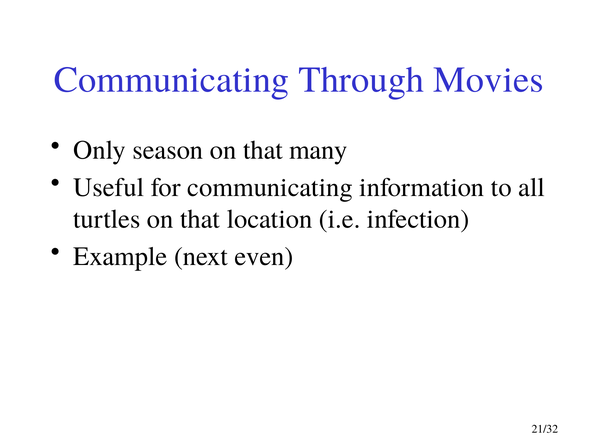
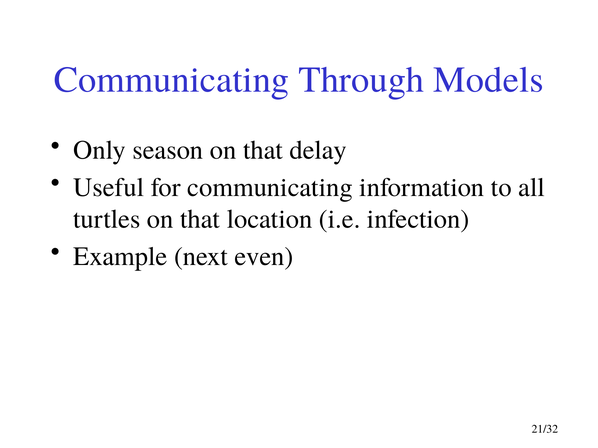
Movies: Movies -> Models
many: many -> delay
